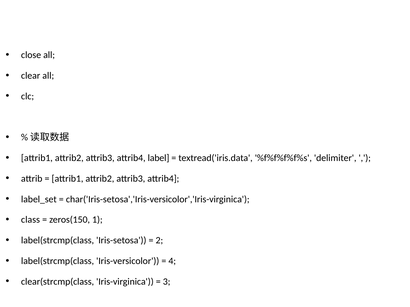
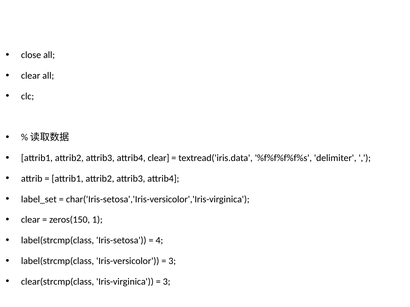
attrib4 label: label -> clear
class at (31, 220): class -> clear
2: 2 -> 4
4 at (172, 261): 4 -> 3
